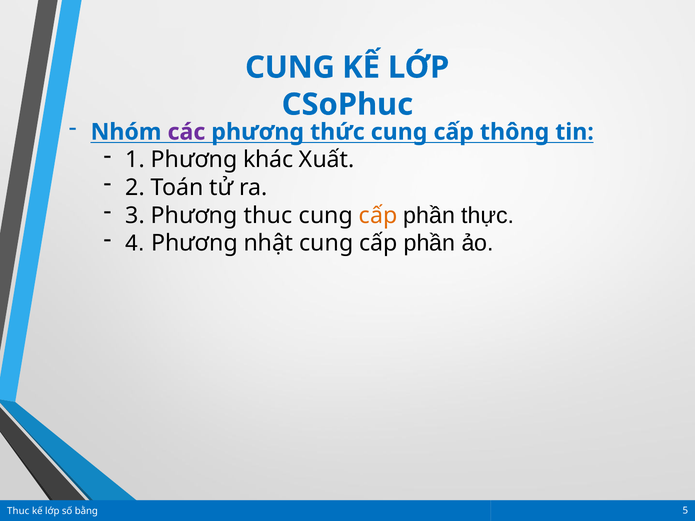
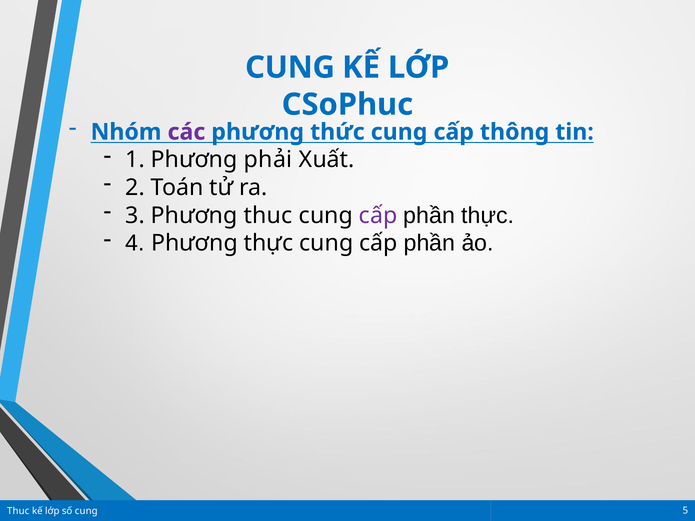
khác: khác -> phải
cấp at (378, 215) colour: orange -> purple
Phương nhật: nhật -> thực
số bằng: bằng -> cung
